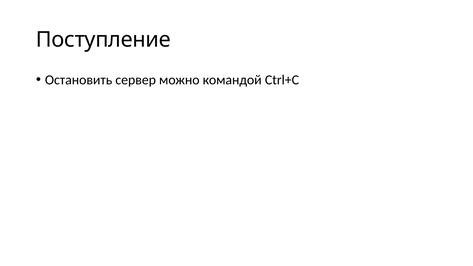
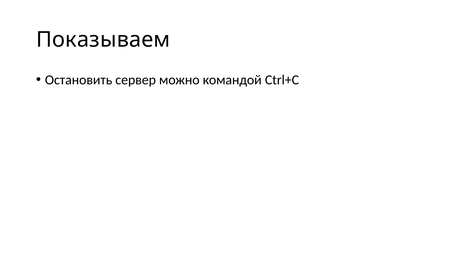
Поступление: Поступление -> Показываем
